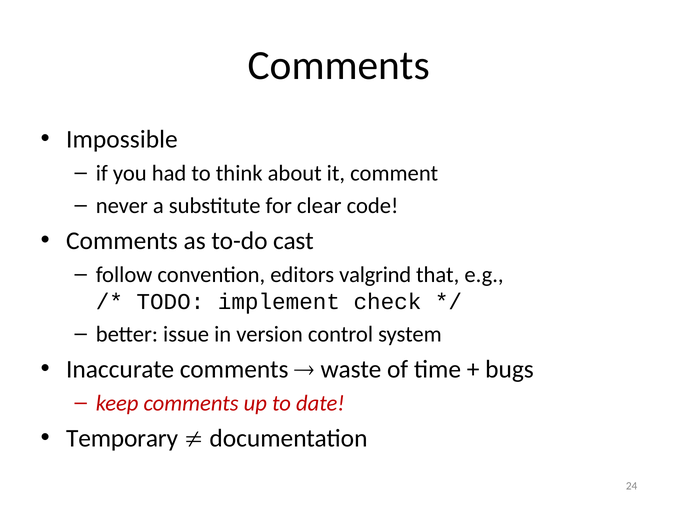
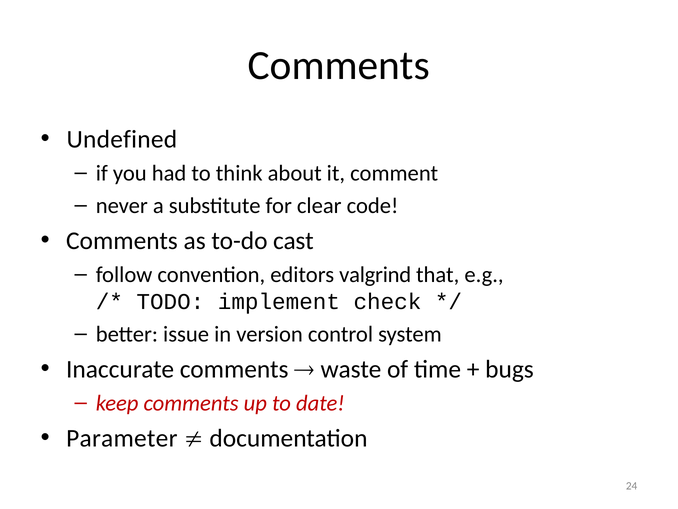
Impossible: Impossible -> Undefined
Temporary: Temporary -> Parameter
